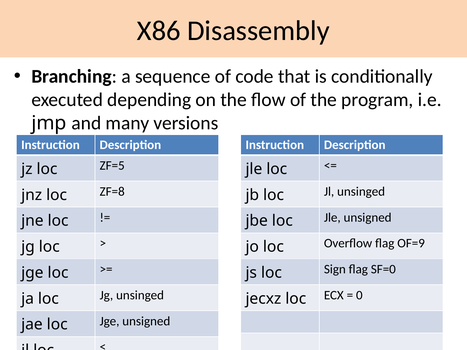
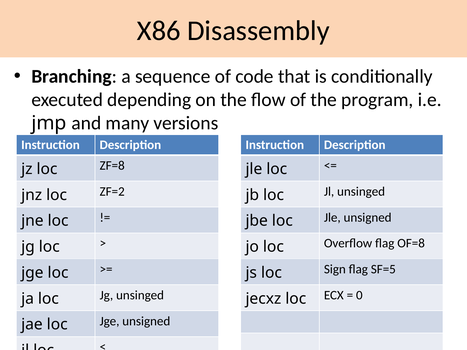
ZF=5: ZF=5 -> ZF=8
ZF=8: ZF=8 -> ZF=2
OF=9: OF=9 -> OF=8
SF=0: SF=0 -> SF=5
